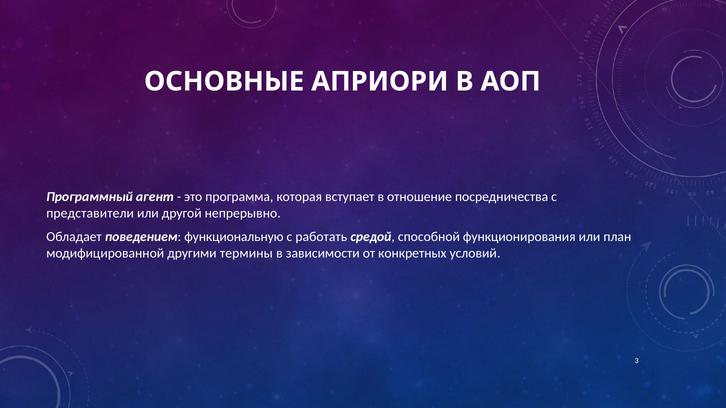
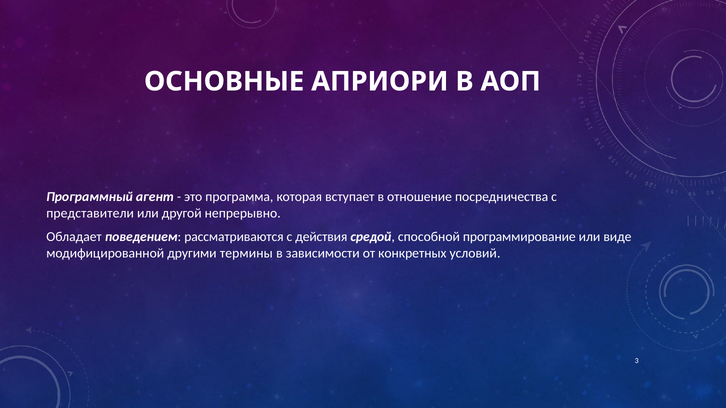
функциональную: функциональную -> рассматриваются
работать: работать -> действия
функционирования: функционирования -> программирование
план: план -> виде
